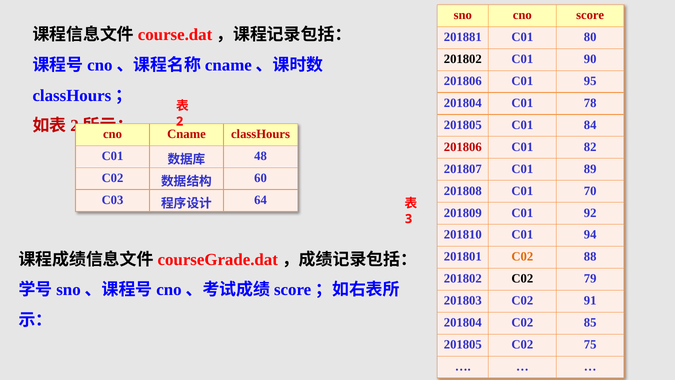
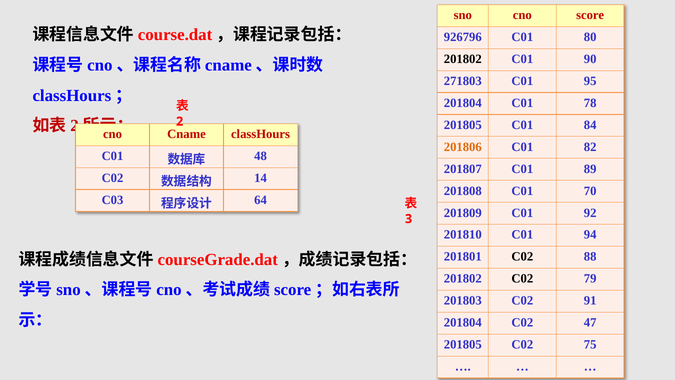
201881: 201881 -> 926796
201806 at (463, 81): 201806 -> 271803
201806 at (463, 147) colour: red -> orange
60: 60 -> 14
C02 at (522, 257) colour: orange -> black
85: 85 -> 47
